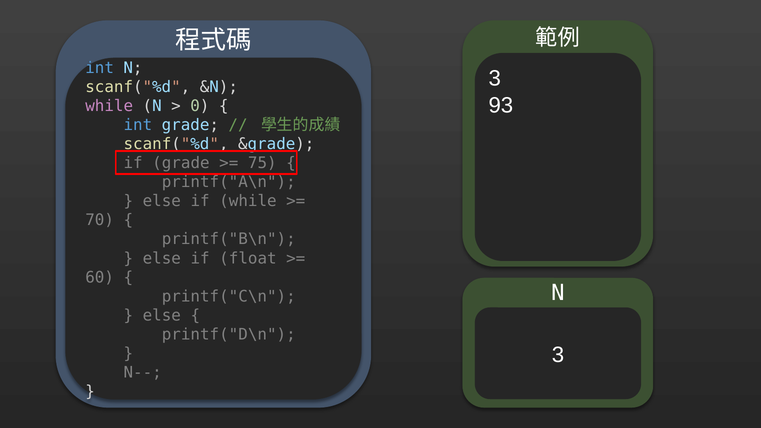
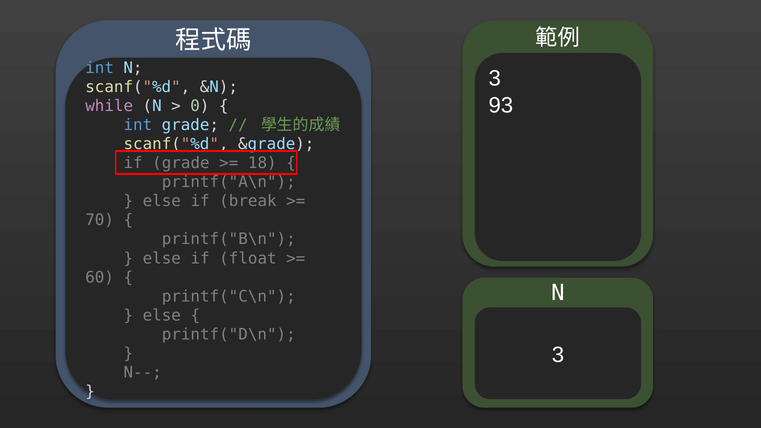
75: 75 -> 18
if while: while -> break
